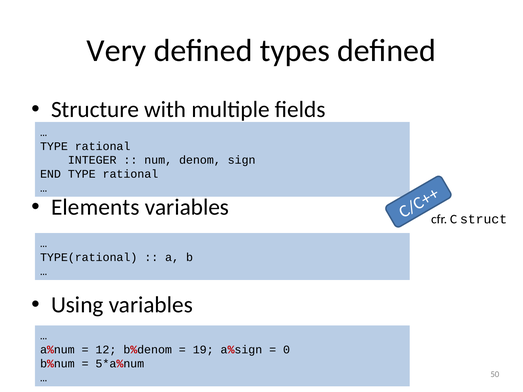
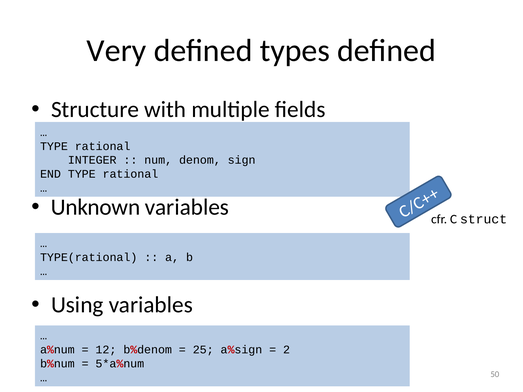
Elements: Elements -> Unknown
19: 19 -> 25
0: 0 -> 2
